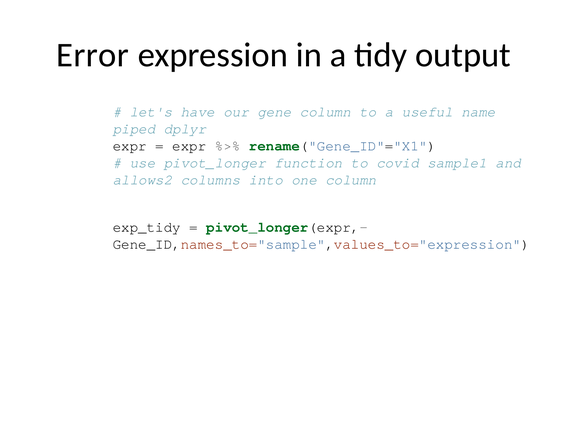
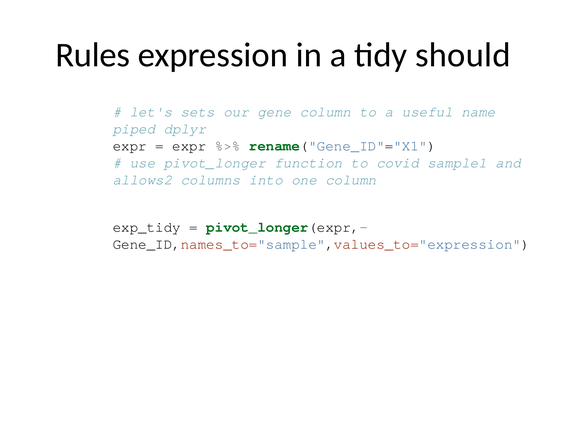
Error: Error -> Rules
output: output -> should
have: have -> sets
